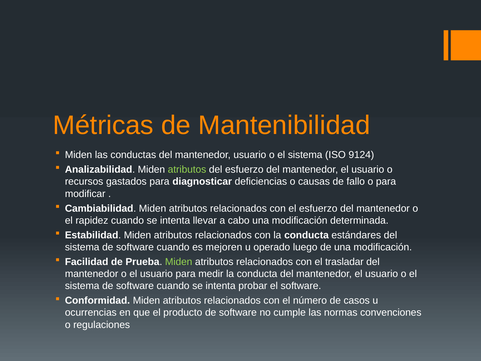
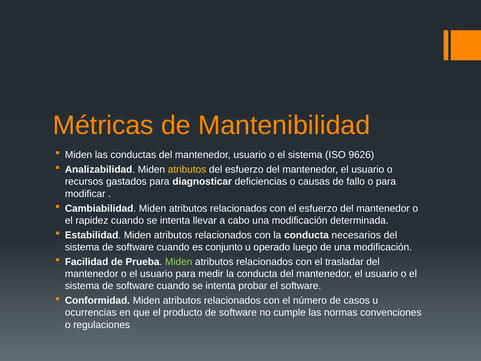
9124: 9124 -> 9626
atributos at (187, 170) colour: light green -> yellow
estándares: estándares -> necesarios
mejoren: mejoren -> conjunto
